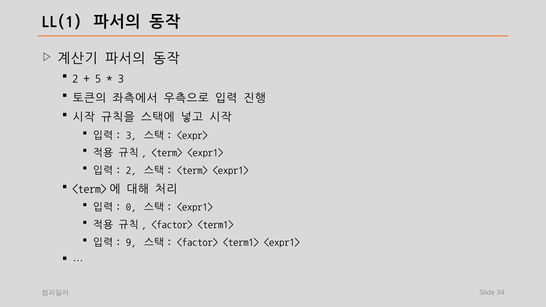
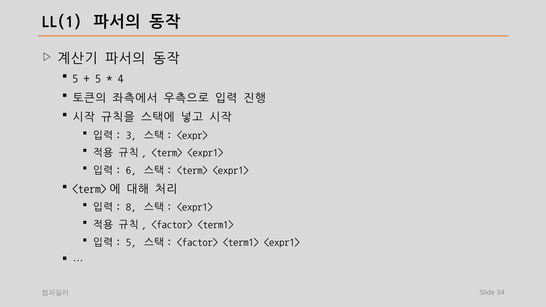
2 at (75, 78): 2 -> 5
3 at (121, 78): 3 -> 4
2 at (131, 170): 2 -> 6
0: 0 -> 8
9 at (131, 242): 9 -> 5
